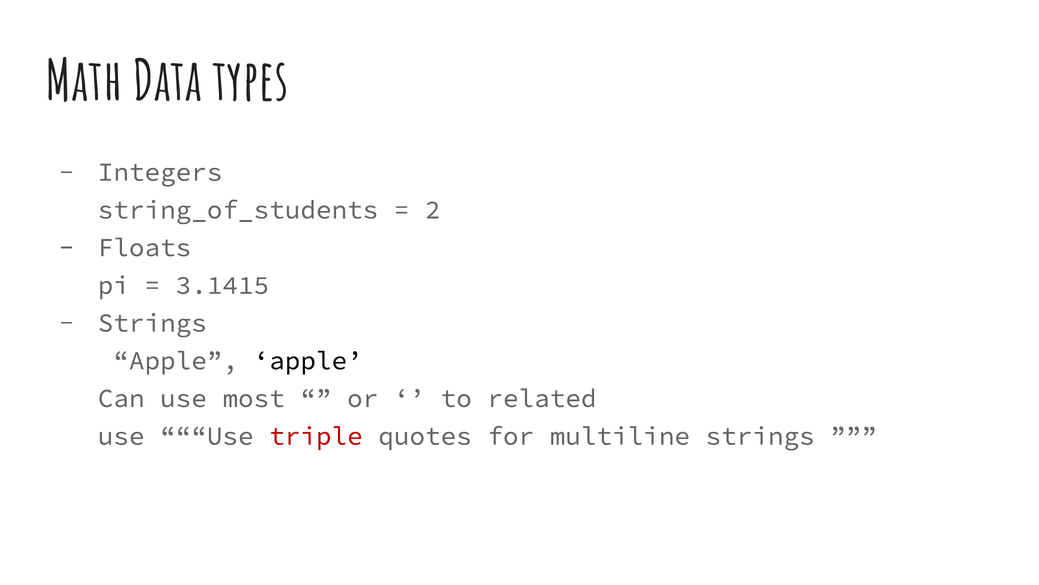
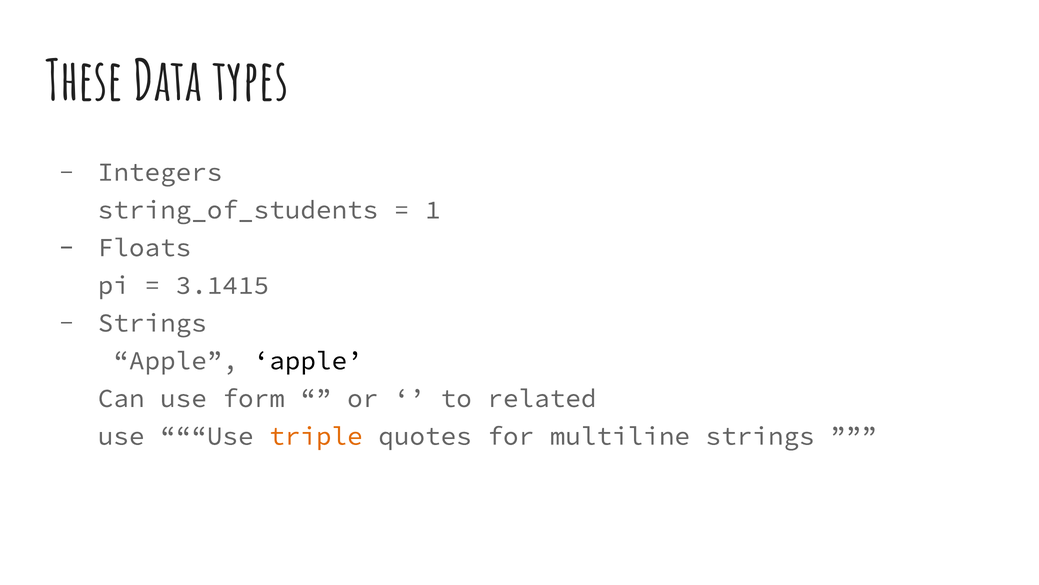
Math: Math -> These
2: 2 -> 1
most: most -> form
triple colour: red -> orange
